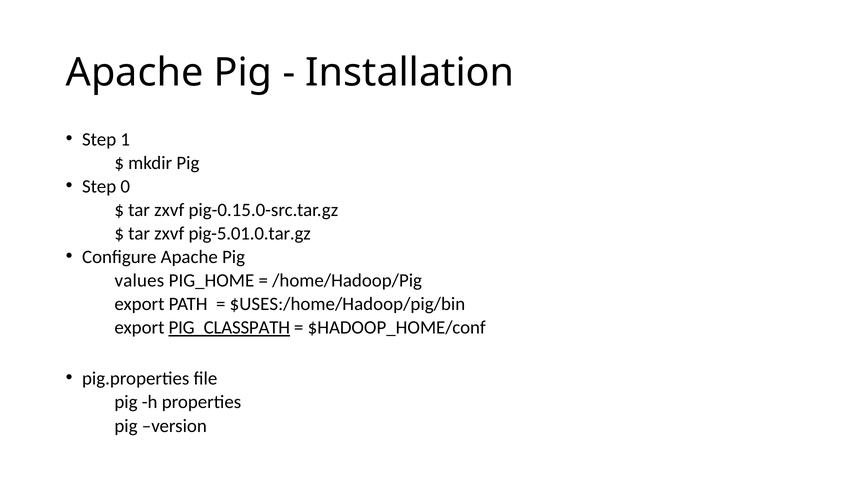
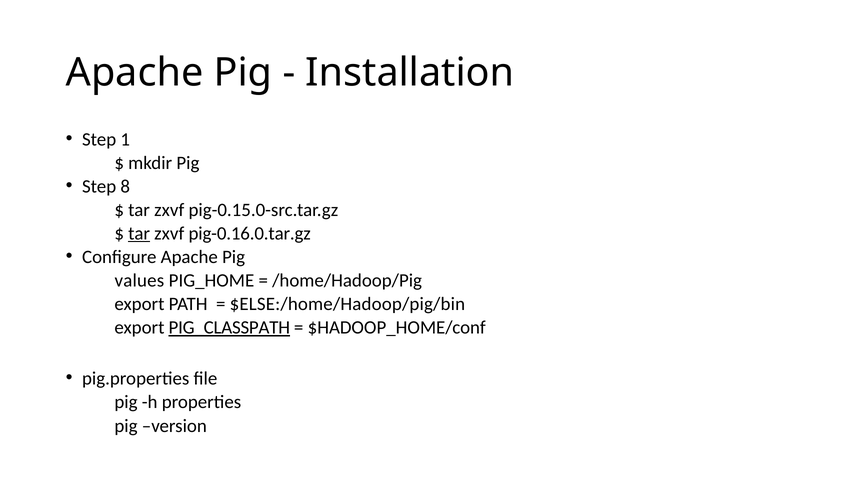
0: 0 -> 8
tar at (139, 234) underline: none -> present
pig-5.01.0.tar.gz: pig-5.01.0.tar.gz -> pig-0.16.0.tar.gz
$USES:/home/Hadoop/pig/bin: $USES:/home/Hadoop/pig/bin -> $ELSE:/home/Hadoop/pig/bin
